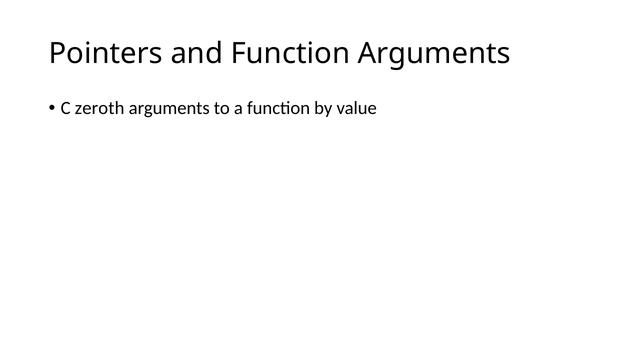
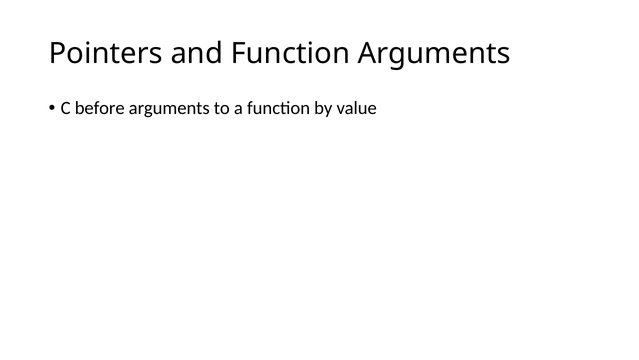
zeroth: zeroth -> before
